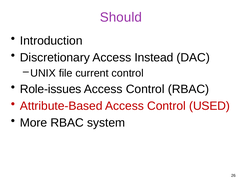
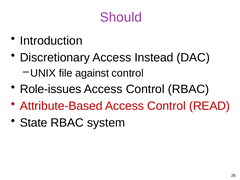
current: current -> against
USED: USED -> READ
More: More -> State
